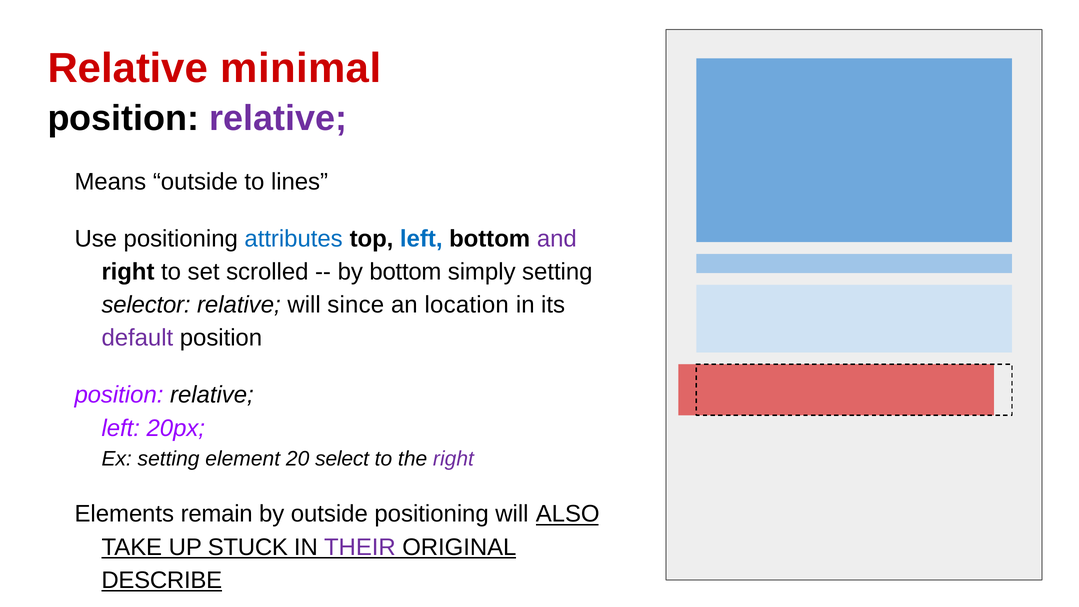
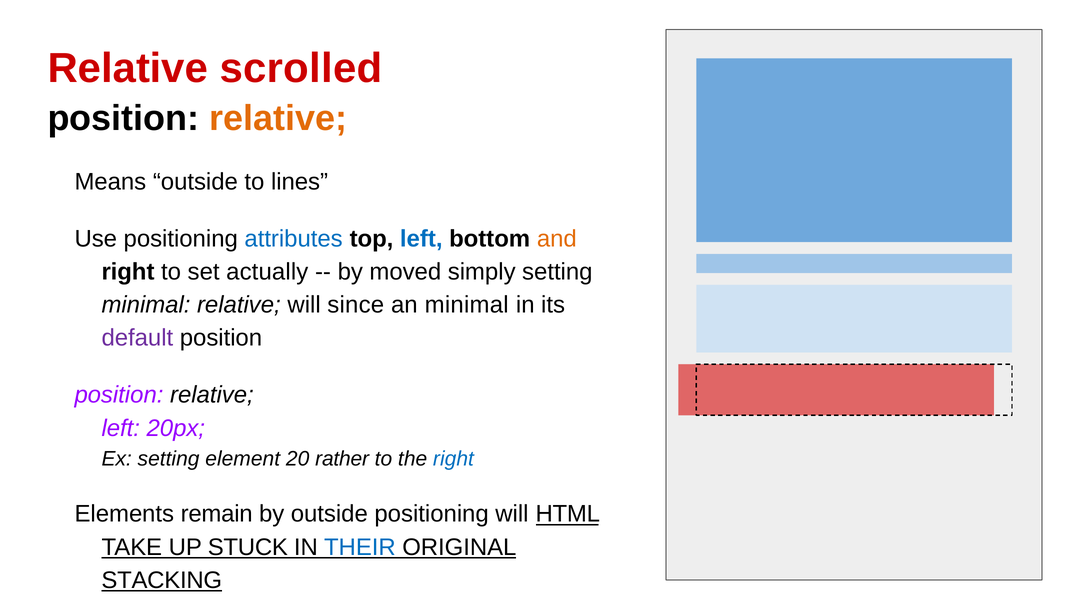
minimal: minimal -> scrolled
relative at (278, 119) colour: purple -> orange
and colour: purple -> orange
scrolled: scrolled -> actually
by bottom: bottom -> moved
selector at (146, 305): selector -> minimal
an location: location -> minimal
select: select -> rather
right at (453, 459) colour: purple -> blue
ALSO: ALSO -> HTML
THEIR colour: purple -> blue
DESCRIBE: DESCRIBE -> STACKING
